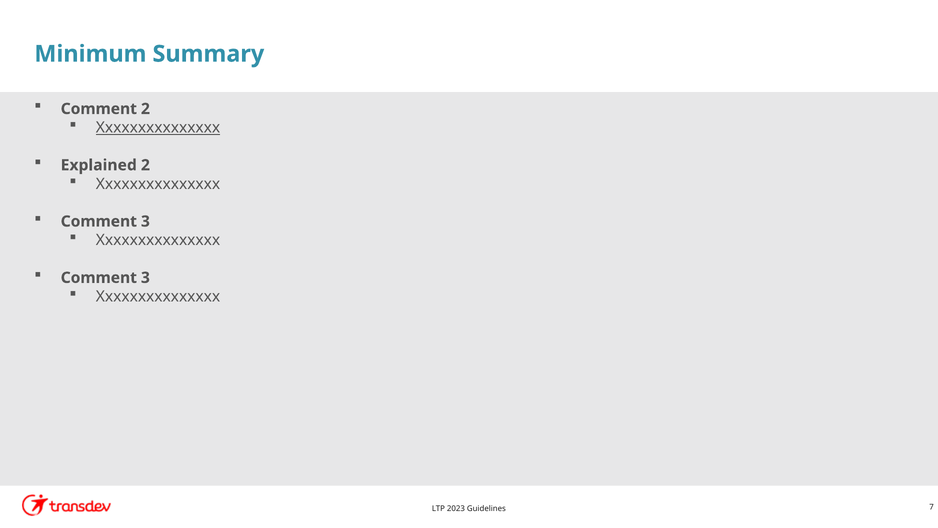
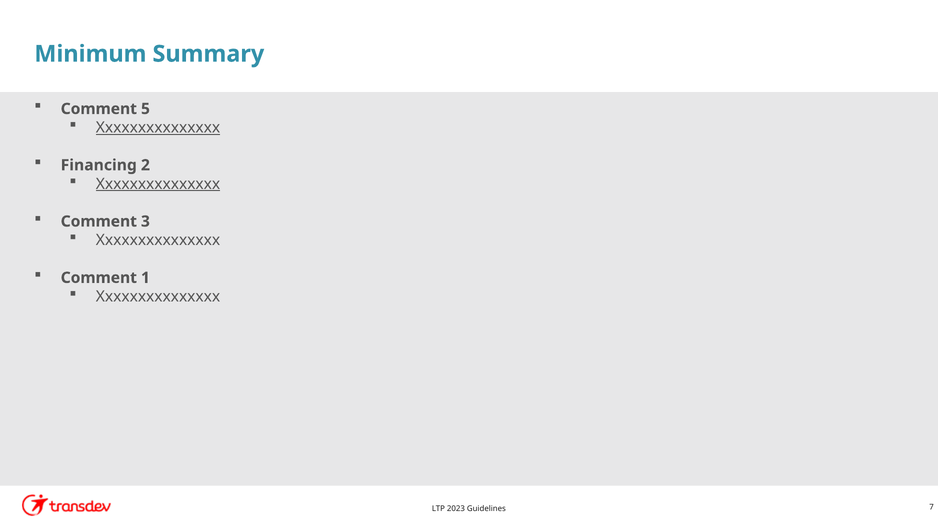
Comment 2: 2 -> 5
Explained: Explained -> Financing
Xxxxxxxxxxxxxxx at (158, 184) underline: none -> present
3 at (145, 278): 3 -> 1
